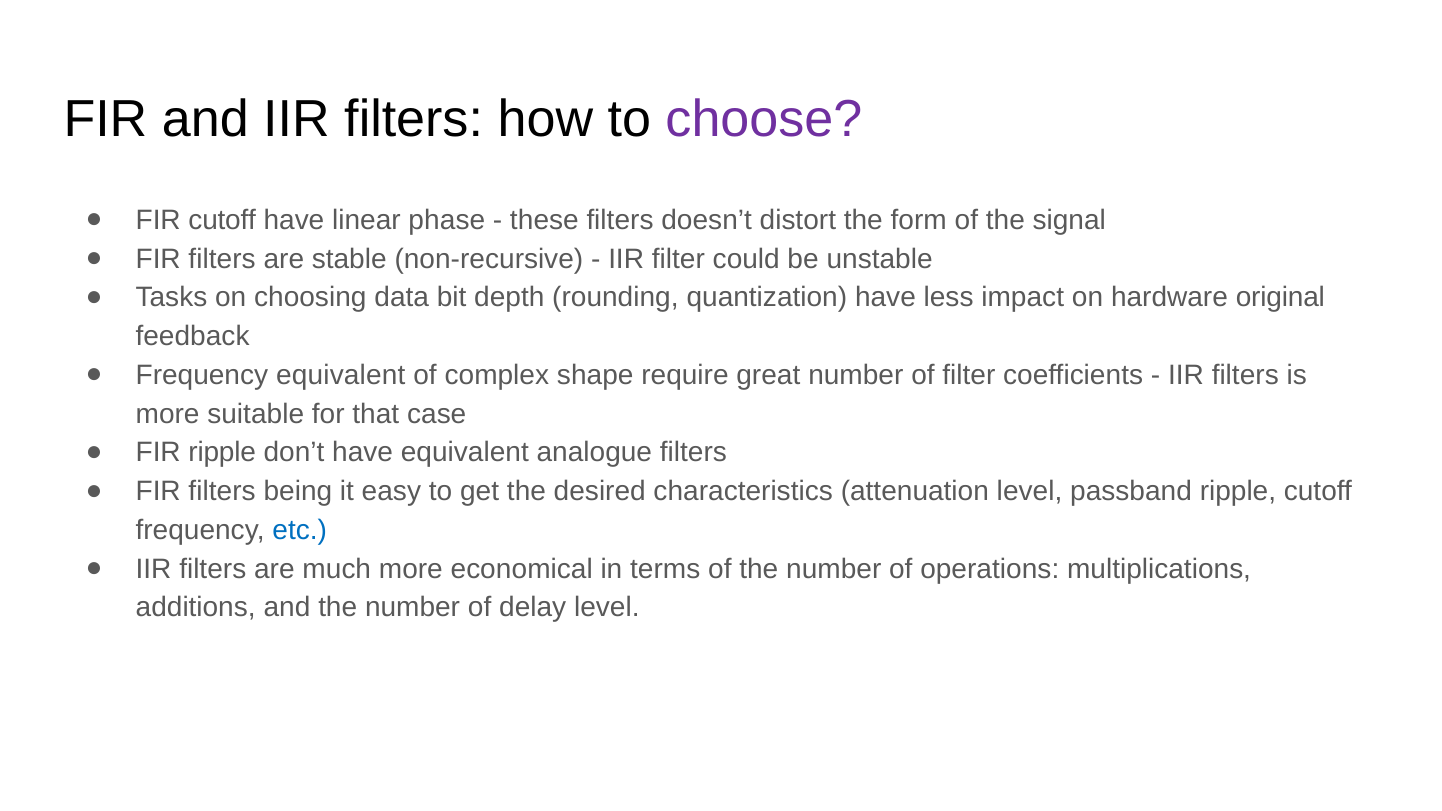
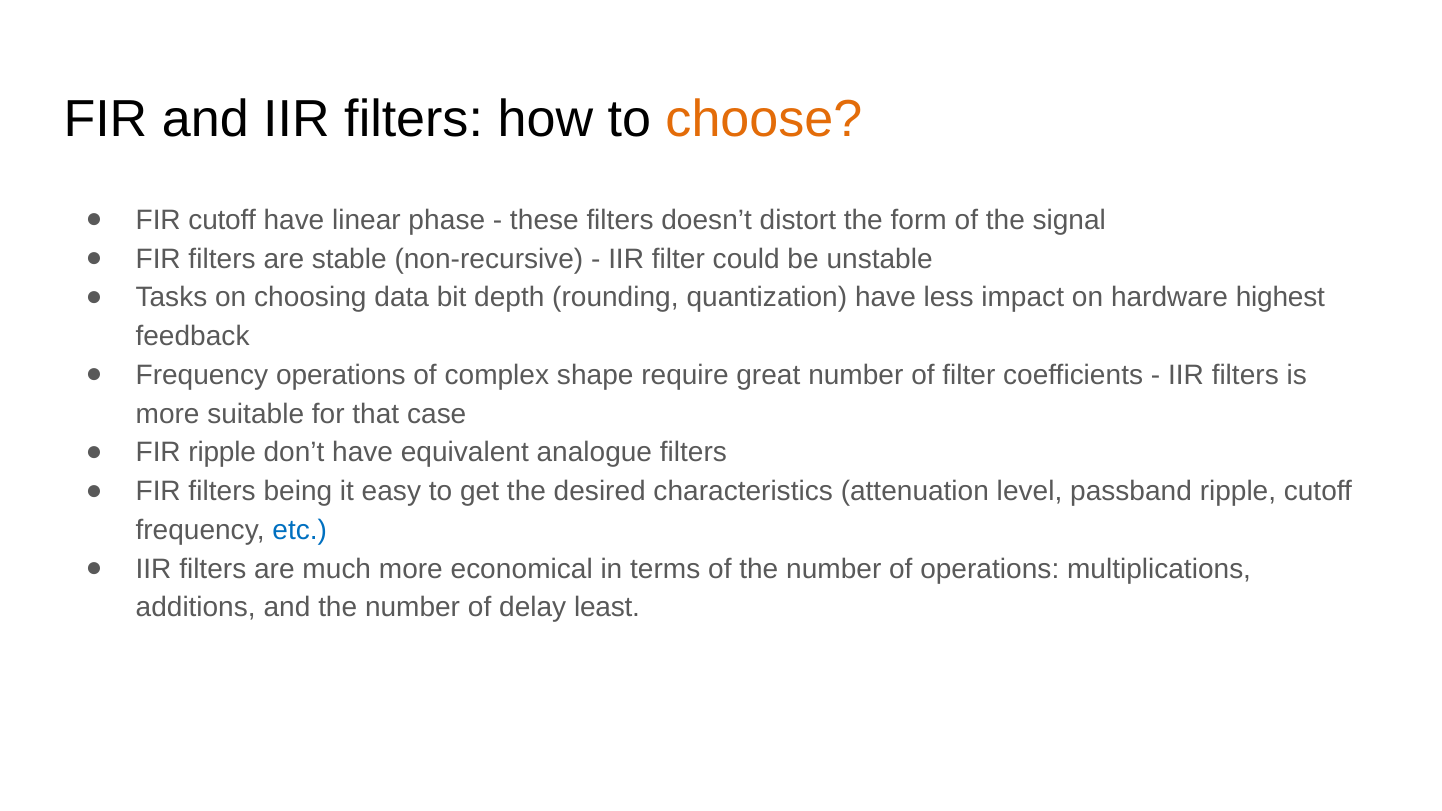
choose colour: purple -> orange
original: original -> highest
Frequency equivalent: equivalent -> operations
delay level: level -> least
